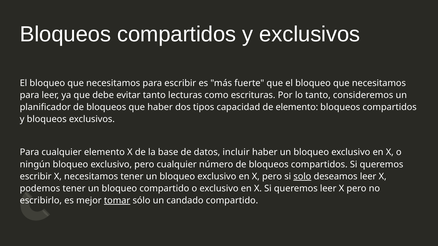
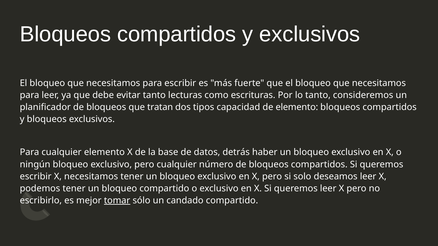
que haber: haber -> tratan
incluir: incluir -> detrás
solo underline: present -> none
